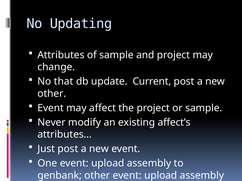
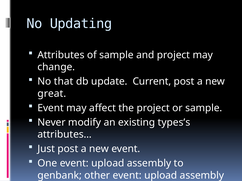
other at (52, 94): other -> great
affect’s: affect’s -> types’s
